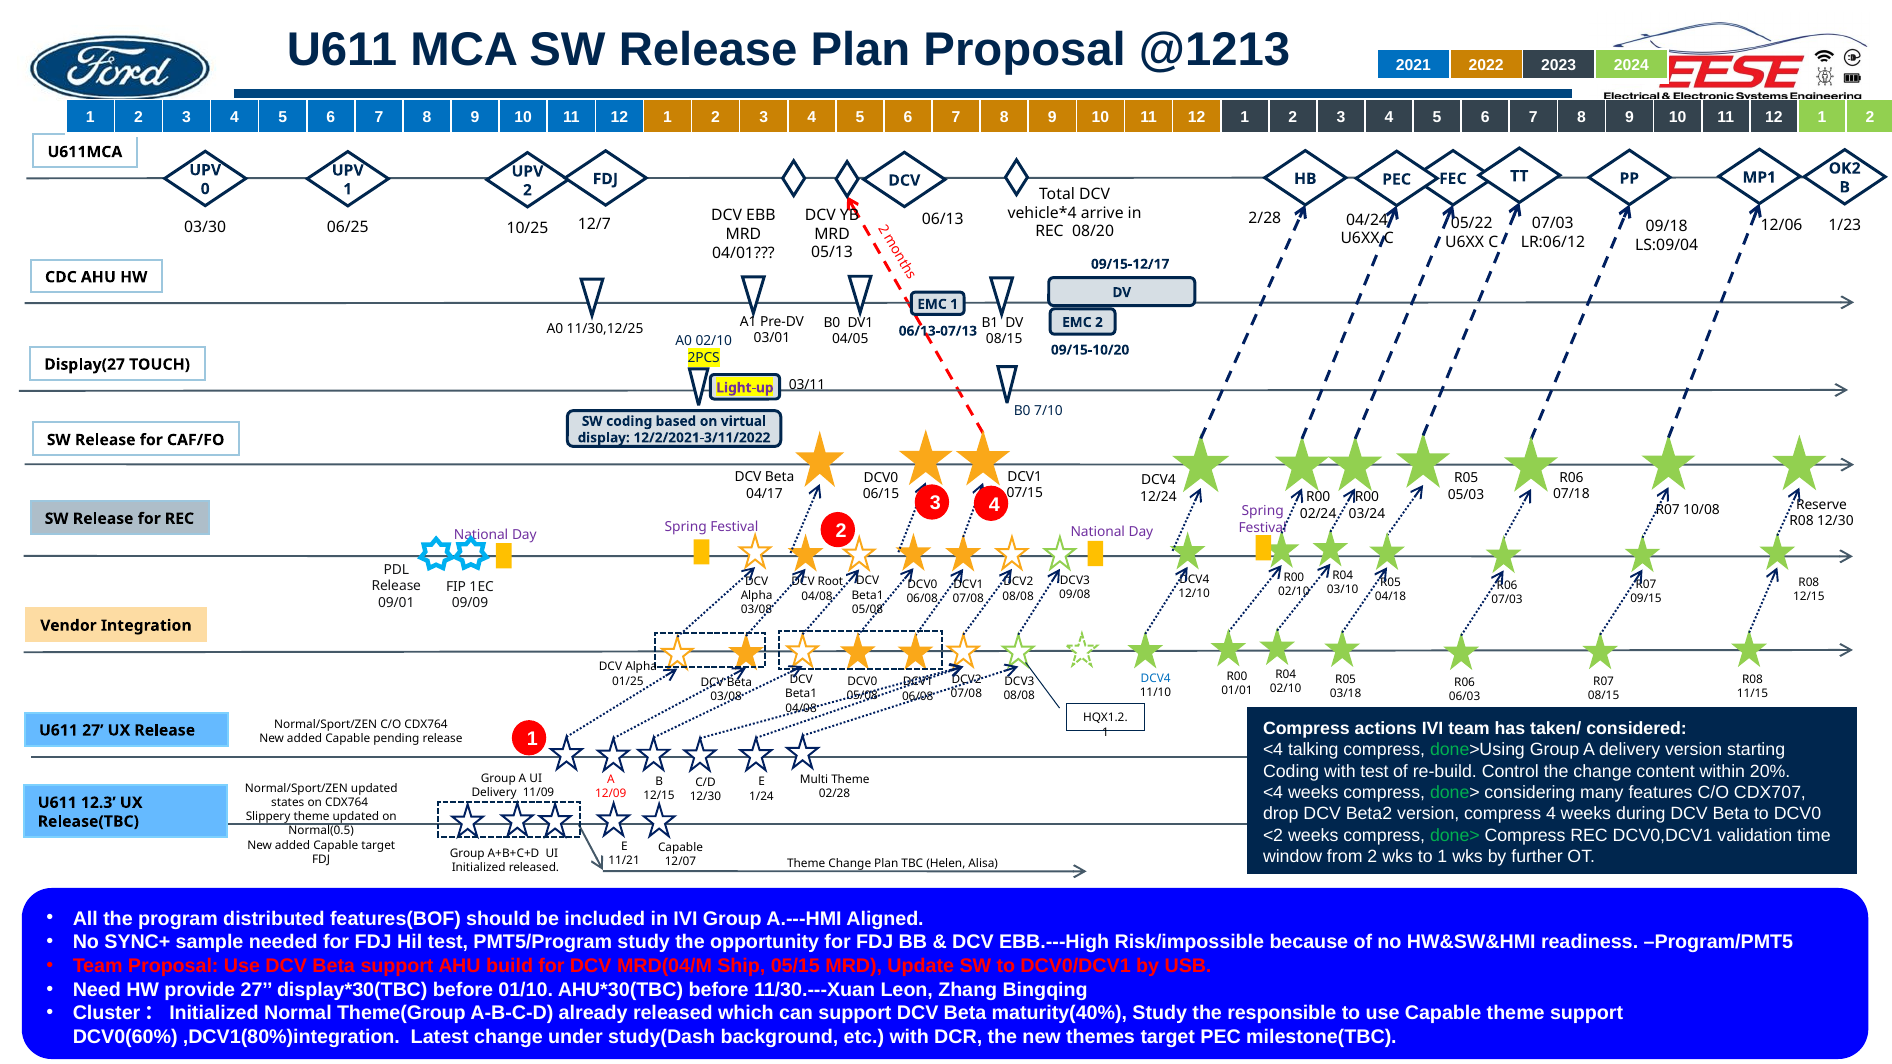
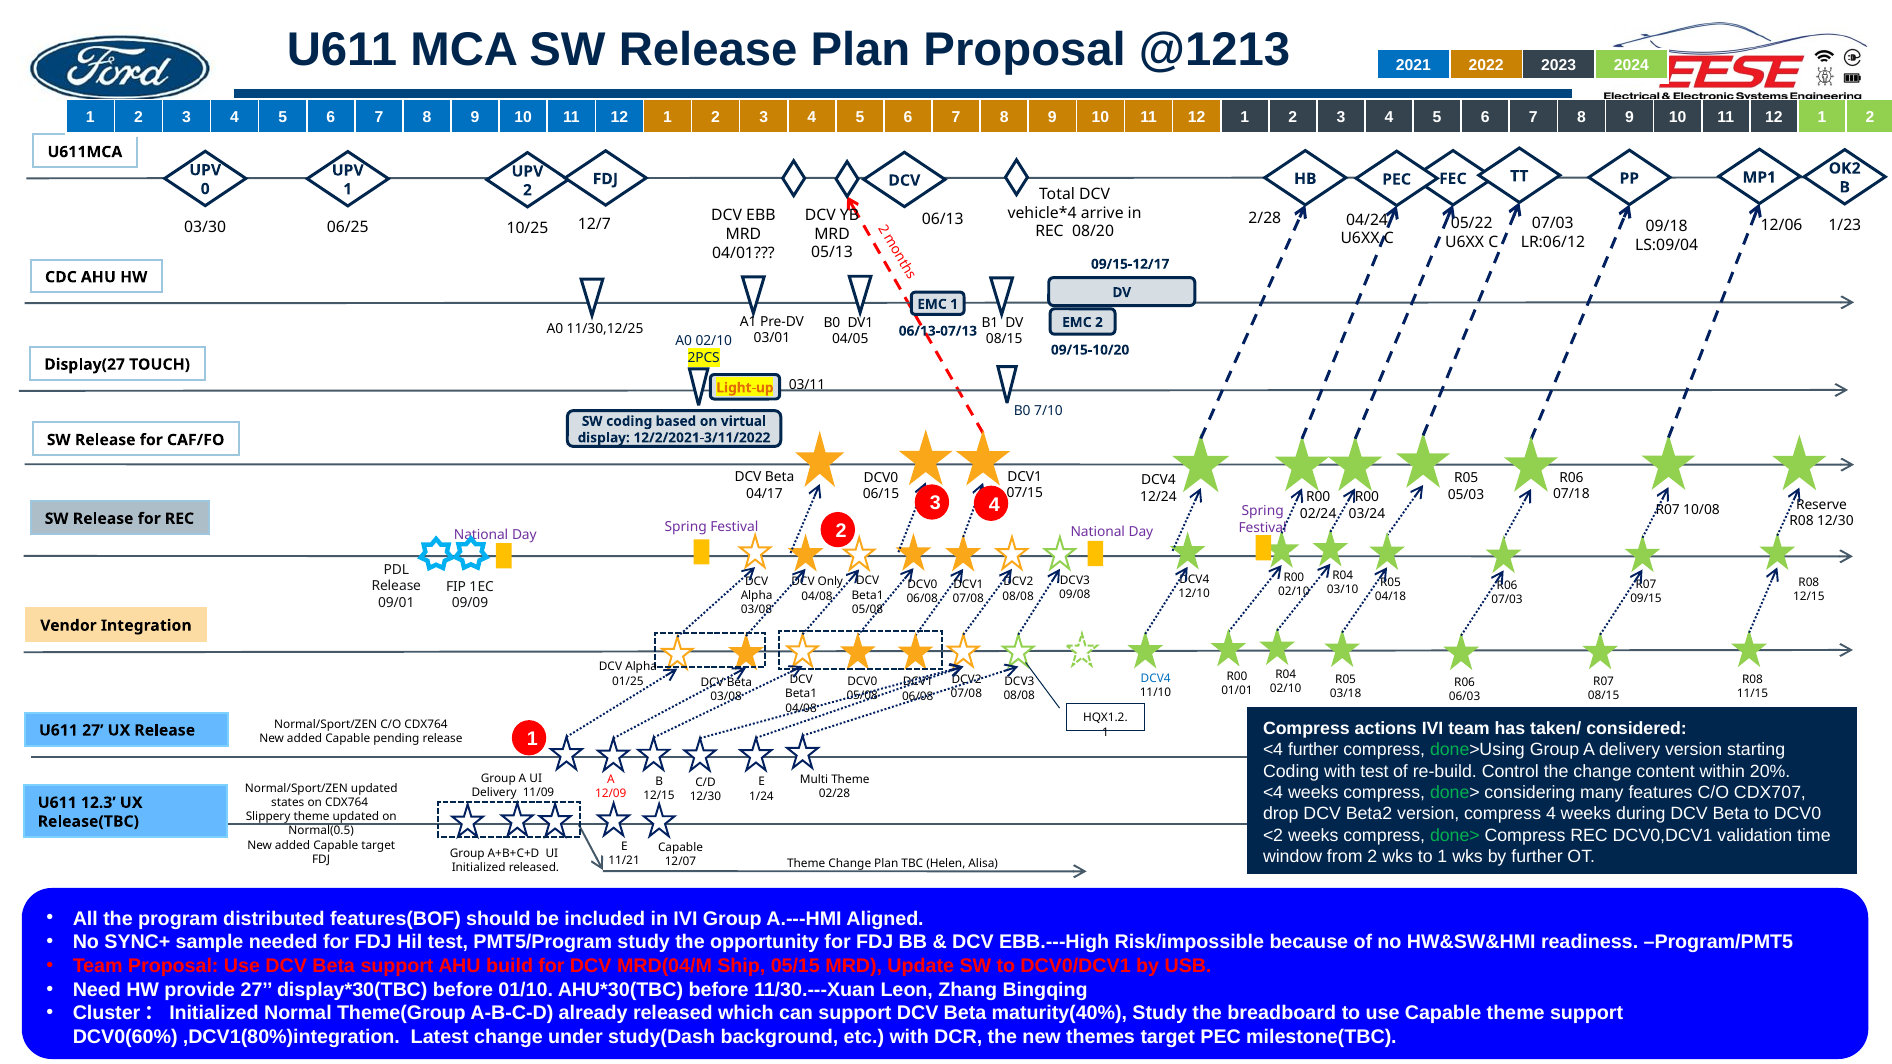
Light-up colour: purple -> orange
Root: Root -> Only
<4 talking: talking -> further
responsible: responsible -> breadboard
